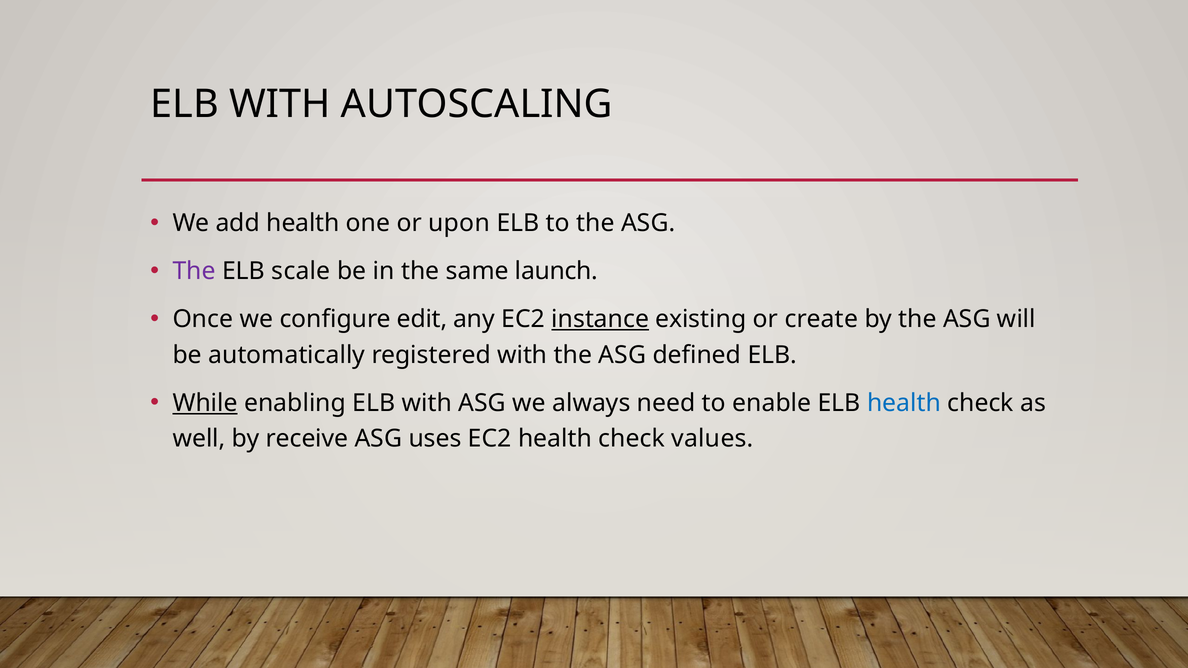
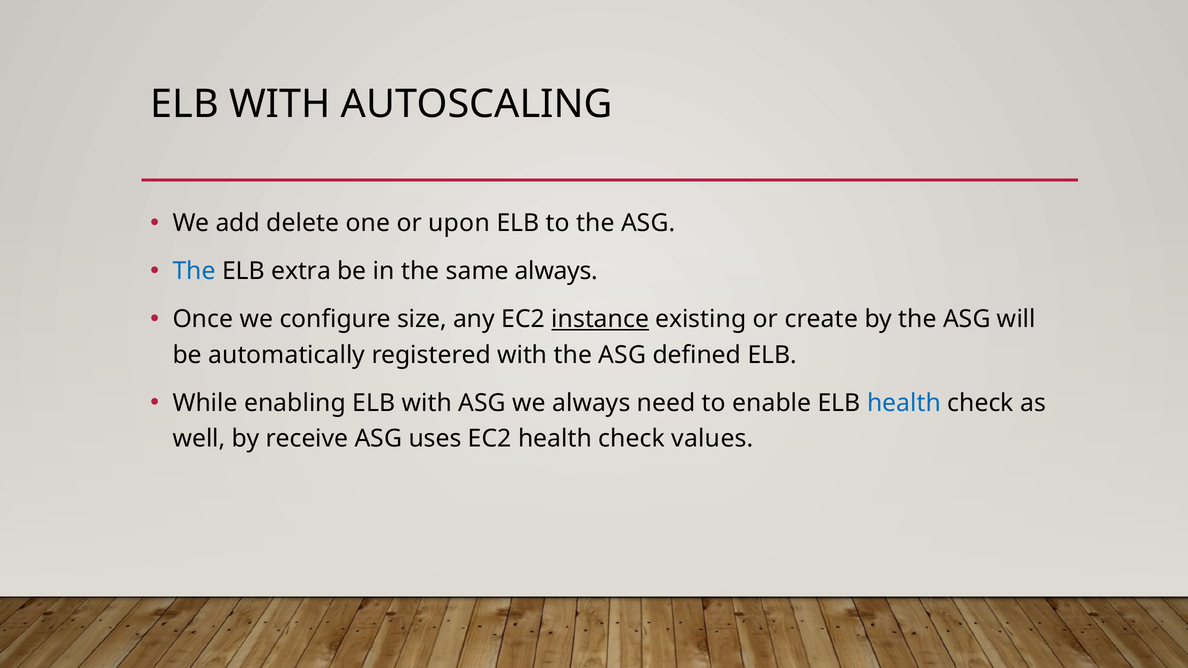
add health: health -> delete
The at (194, 271) colour: purple -> blue
scale: scale -> extra
same launch: launch -> always
edit: edit -> size
While underline: present -> none
